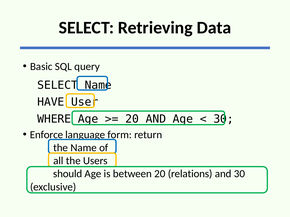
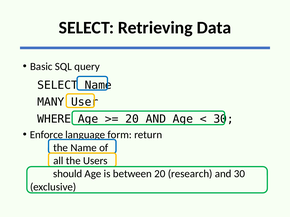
HAVE: HAVE -> MANY
relations: relations -> research
